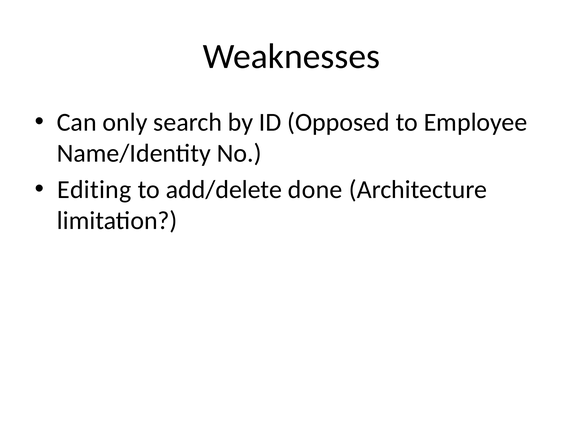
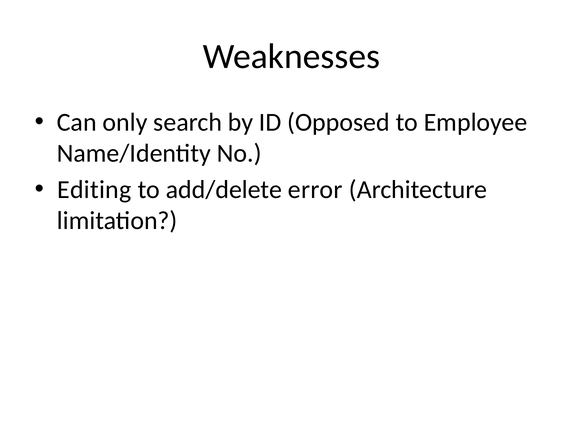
done: done -> error
